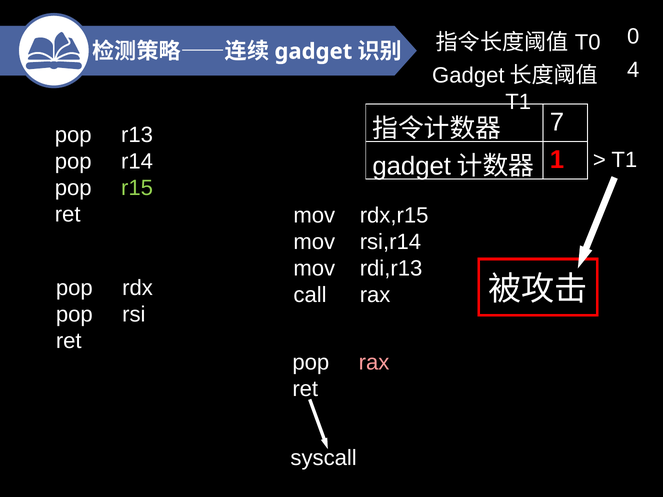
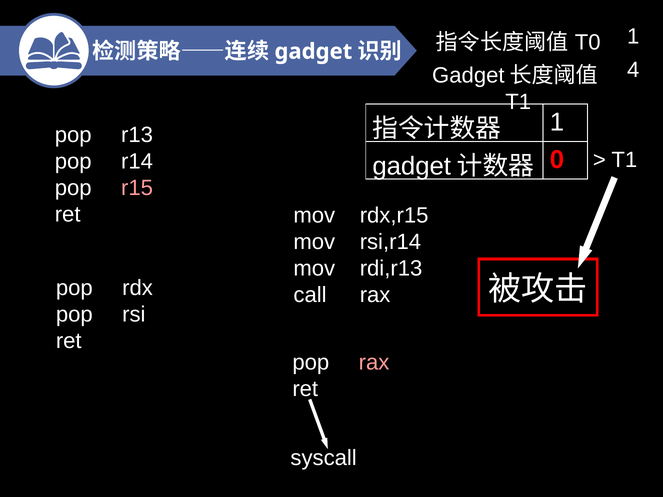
0 at (633, 37): 0 -> 1
7 at (557, 122): 7 -> 1
1: 1 -> 0
r15 colour: light green -> pink
